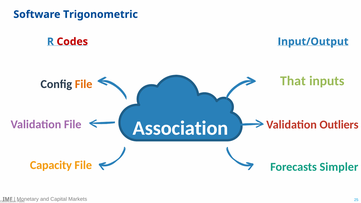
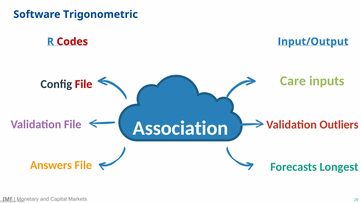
That: That -> Care
File at (84, 84) colour: orange -> red
Capacity: Capacity -> Answers
Simpler: Simpler -> Longest
